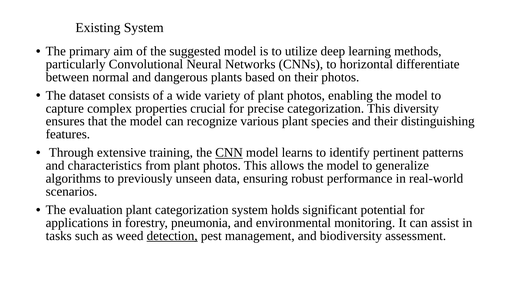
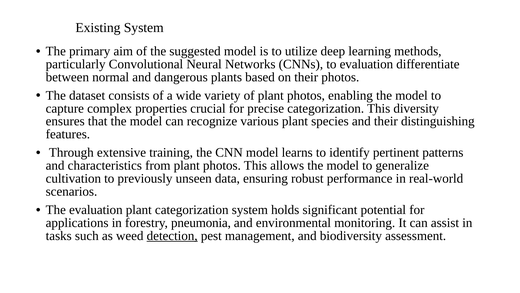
to horizontal: horizontal -> evaluation
CNN underline: present -> none
algorithms: algorithms -> cultivation
